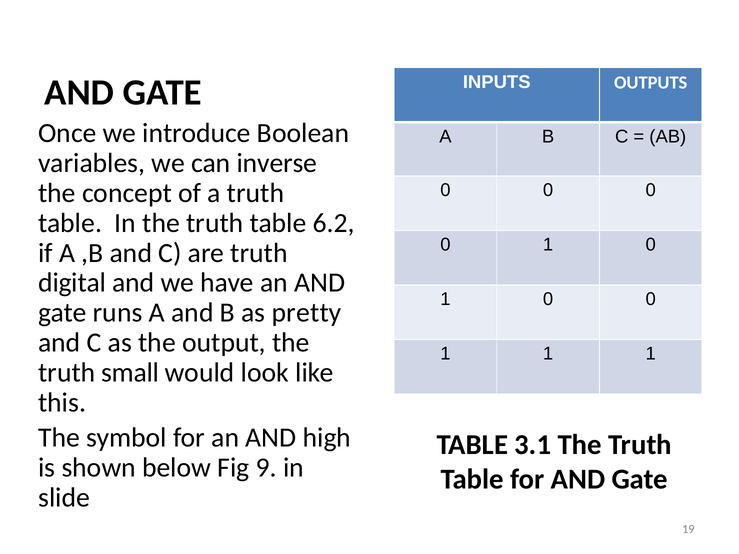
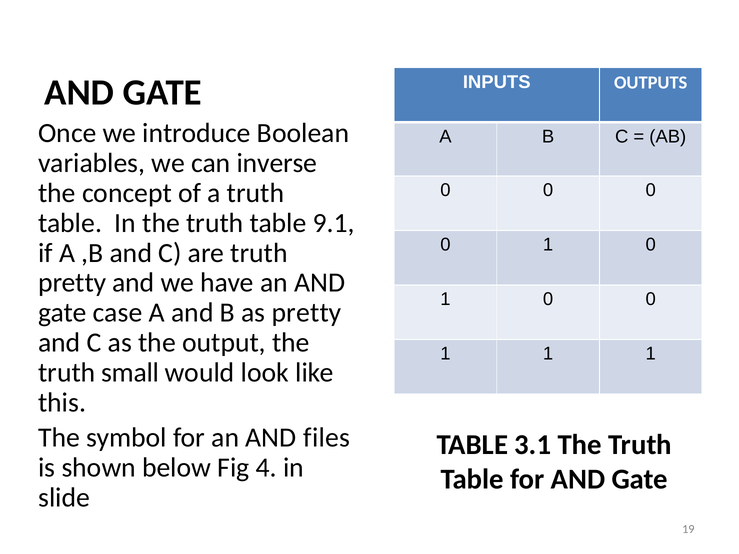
6.2: 6.2 -> 9.1
digital at (72, 283): digital -> pretty
runs: runs -> case
high: high -> files
9: 9 -> 4
